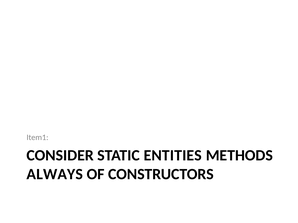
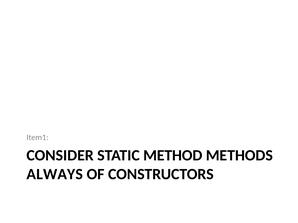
ENTITIES: ENTITIES -> METHOD
